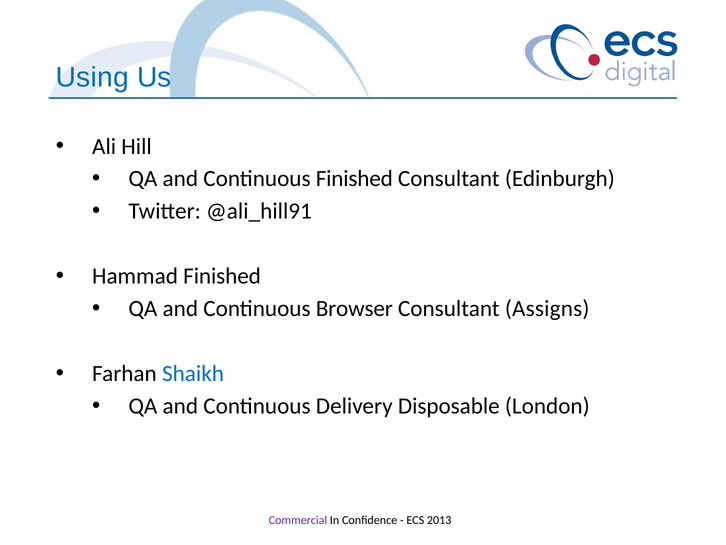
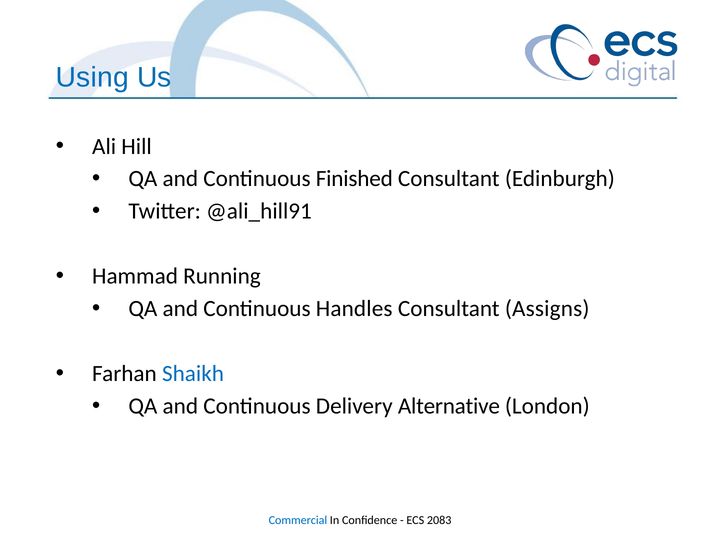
Hammad Finished: Finished -> Running
Browser: Browser -> Handles
Disposable: Disposable -> Alternative
Commercial colour: purple -> blue
2013: 2013 -> 2083
